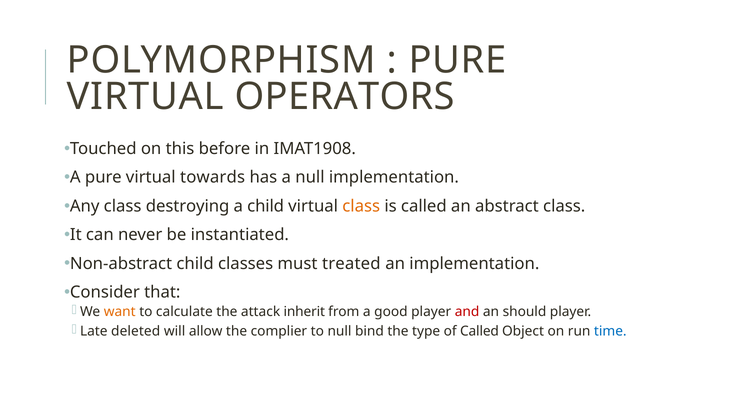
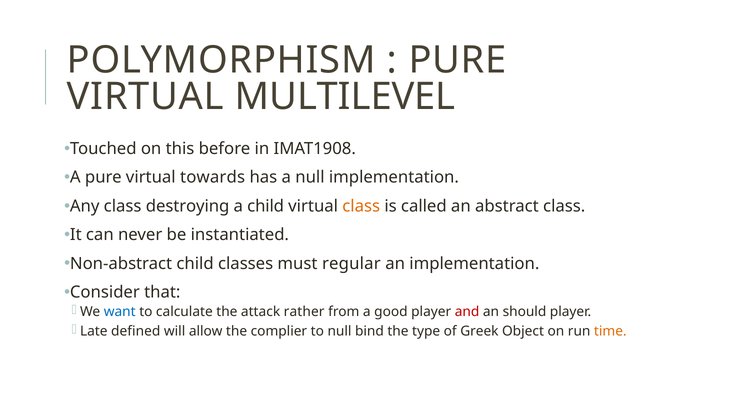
OPERATORS: OPERATORS -> MULTILEVEL
treated: treated -> regular
want colour: orange -> blue
inherit: inherit -> rather
deleted: deleted -> defined
of Called: Called -> Greek
time colour: blue -> orange
